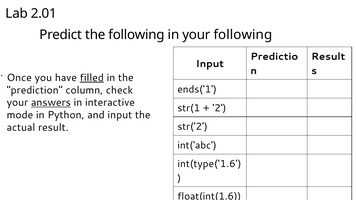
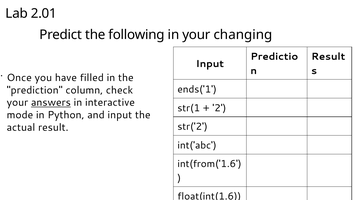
your following: following -> changing
filled underline: present -> none
int(type('1.6: int(type('1.6 -> int(from('1.6
